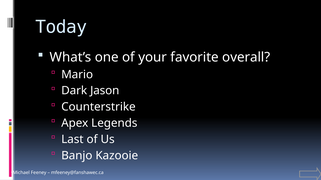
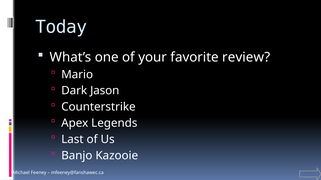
overall: overall -> review
